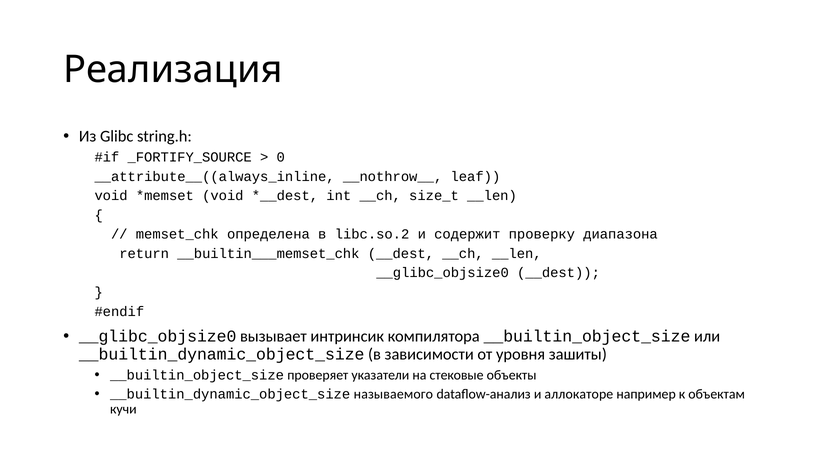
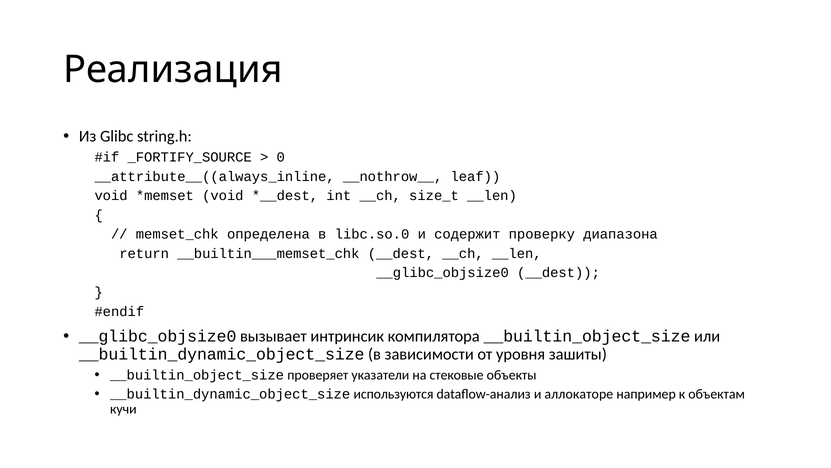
libc.so.2: libc.so.2 -> libc.so.0
называемого: называемого -> используются
